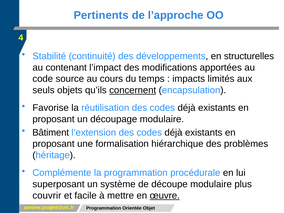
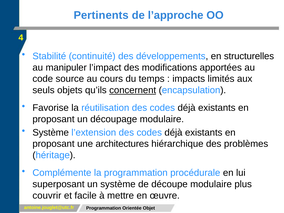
contenant: contenant -> manipuler
Bâtiment at (51, 132): Bâtiment -> Système
formalisation: formalisation -> architectures
œuvre underline: present -> none
